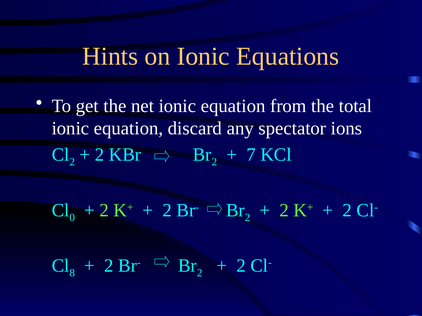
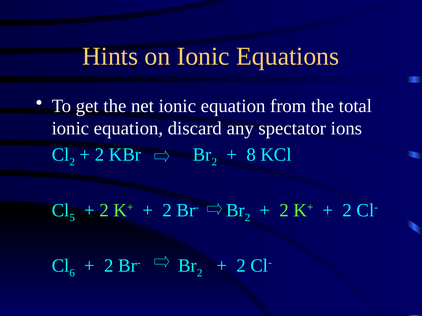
7: 7 -> 8
0: 0 -> 5
8: 8 -> 6
